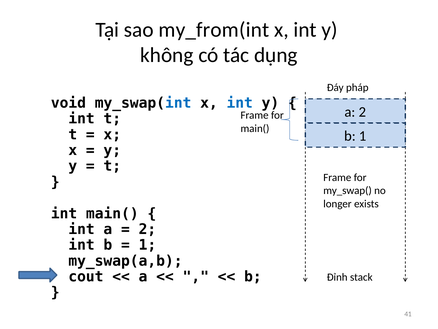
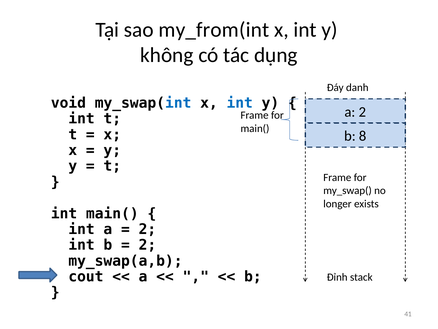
pháp: pháp -> danh
b 1: 1 -> 8
1 at (147, 245): 1 -> 2
